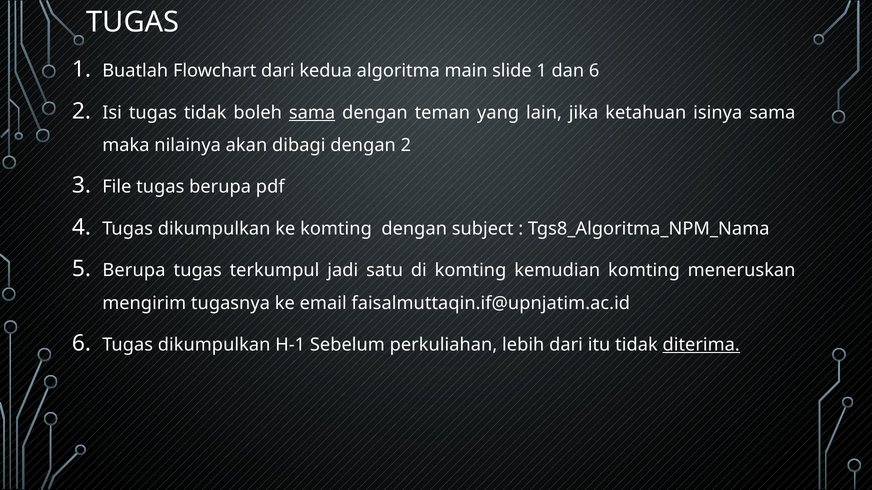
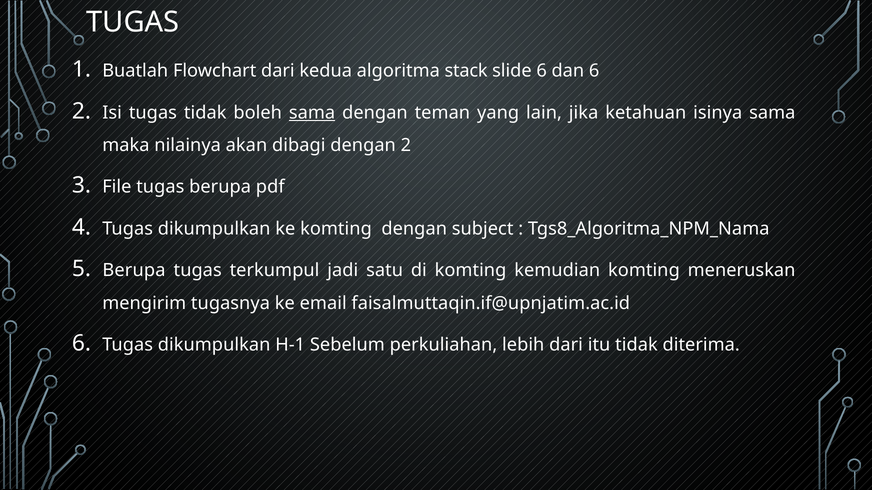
main: main -> stack
slide 1: 1 -> 6
diterima underline: present -> none
